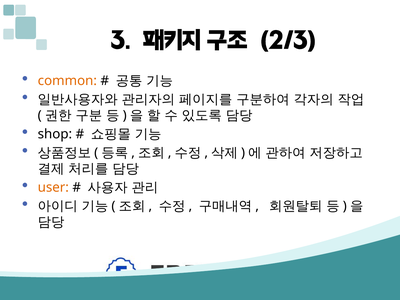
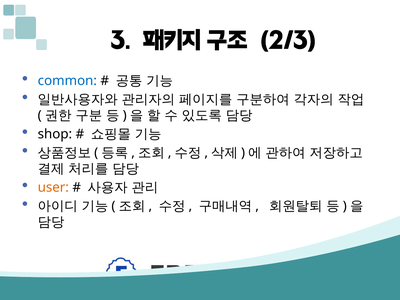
common colour: orange -> blue
